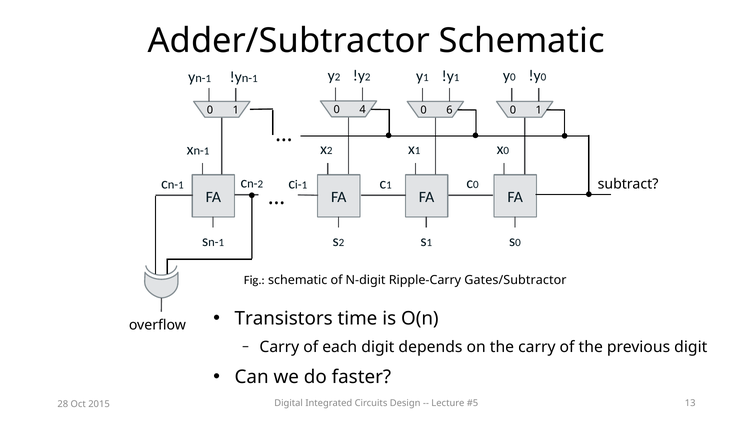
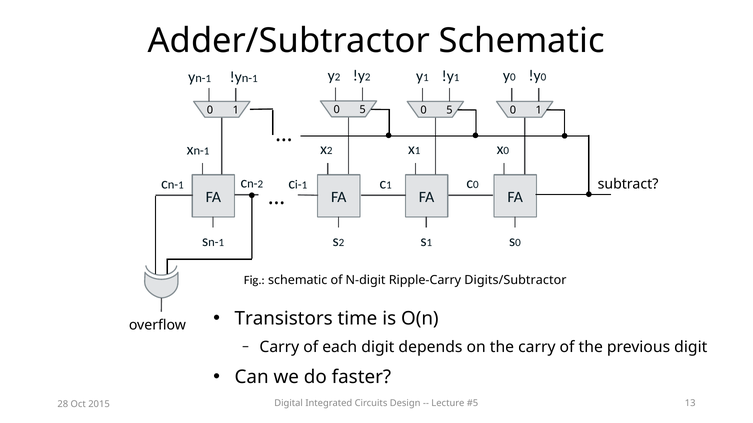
1 0 4: 4 -> 5
6 at (449, 110): 6 -> 5
Gates/Subtractor: Gates/Subtractor -> Digits/Subtractor
